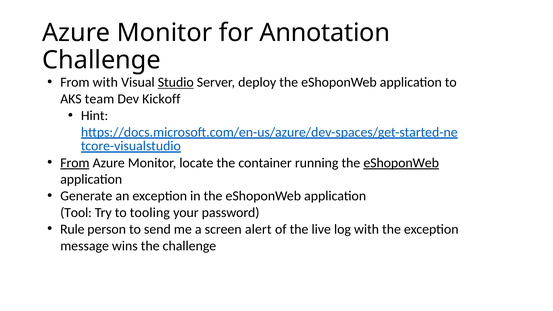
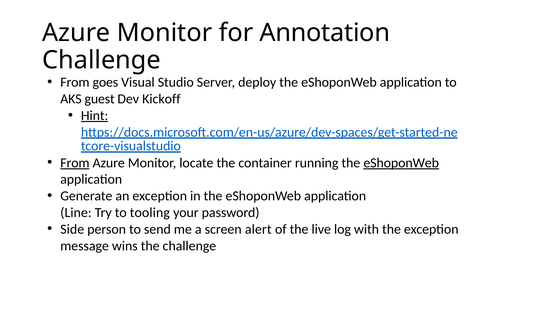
From with: with -> goes
Studio underline: present -> none
team: team -> guest
Hint underline: none -> present
Tool: Tool -> Line
Rule: Rule -> Side
